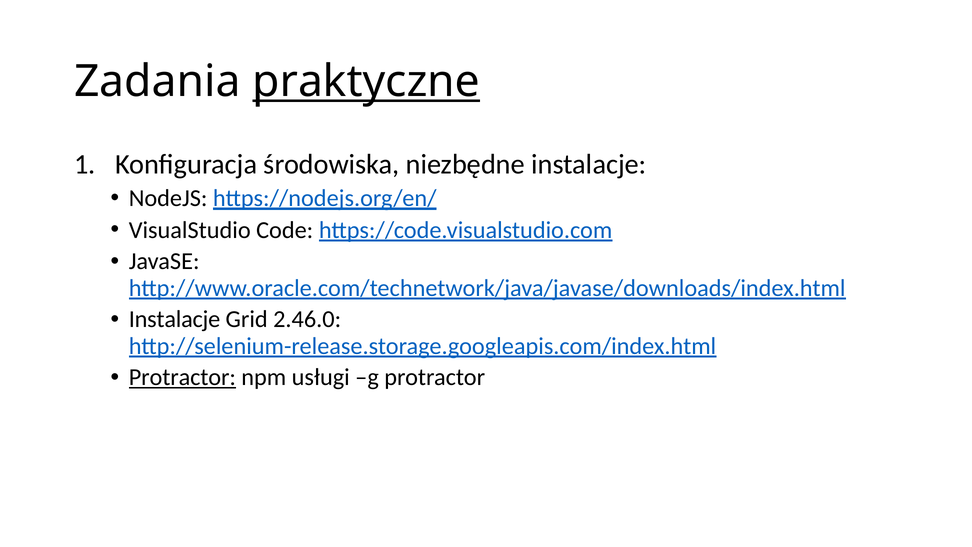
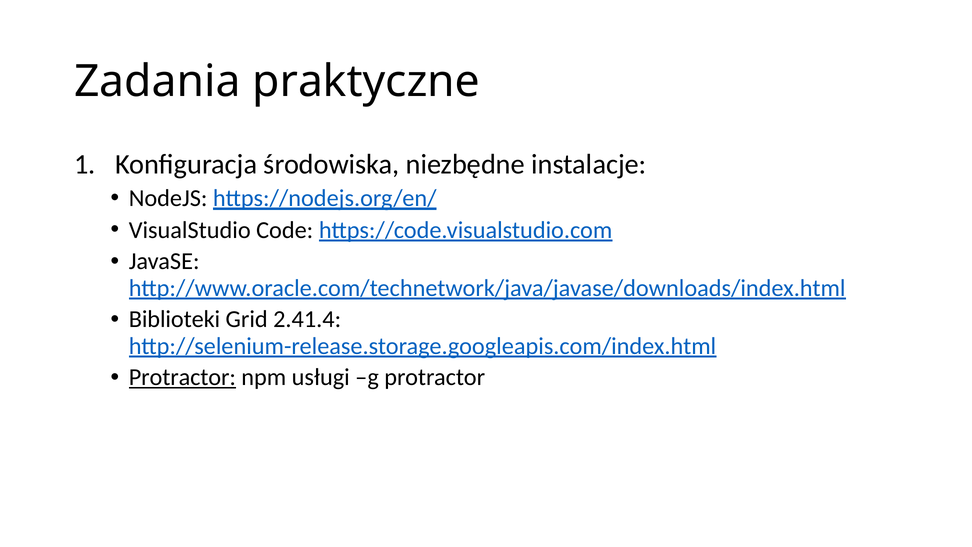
praktyczne underline: present -> none
Instalacje at (175, 319): Instalacje -> Biblioteki
2.46.0: 2.46.0 -> 2.41.4
